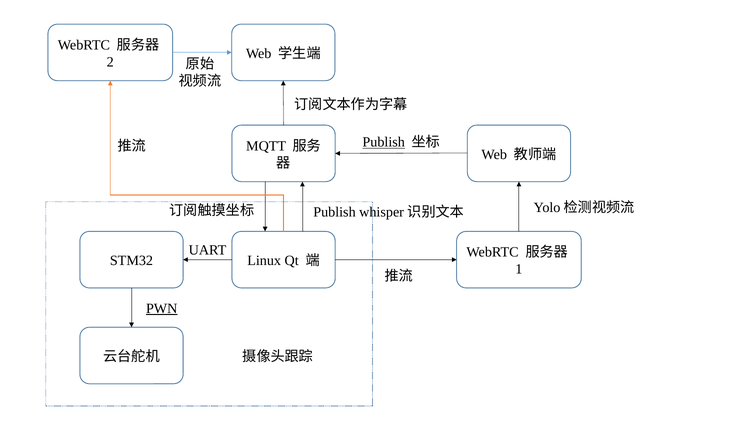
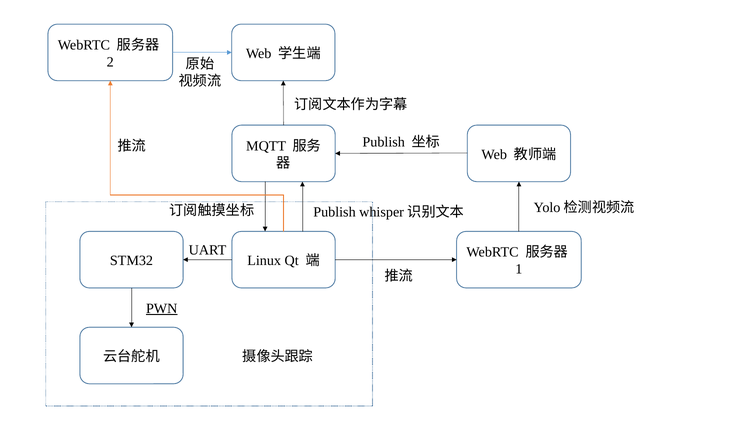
Publish at (384, 142) underline: present -> none
